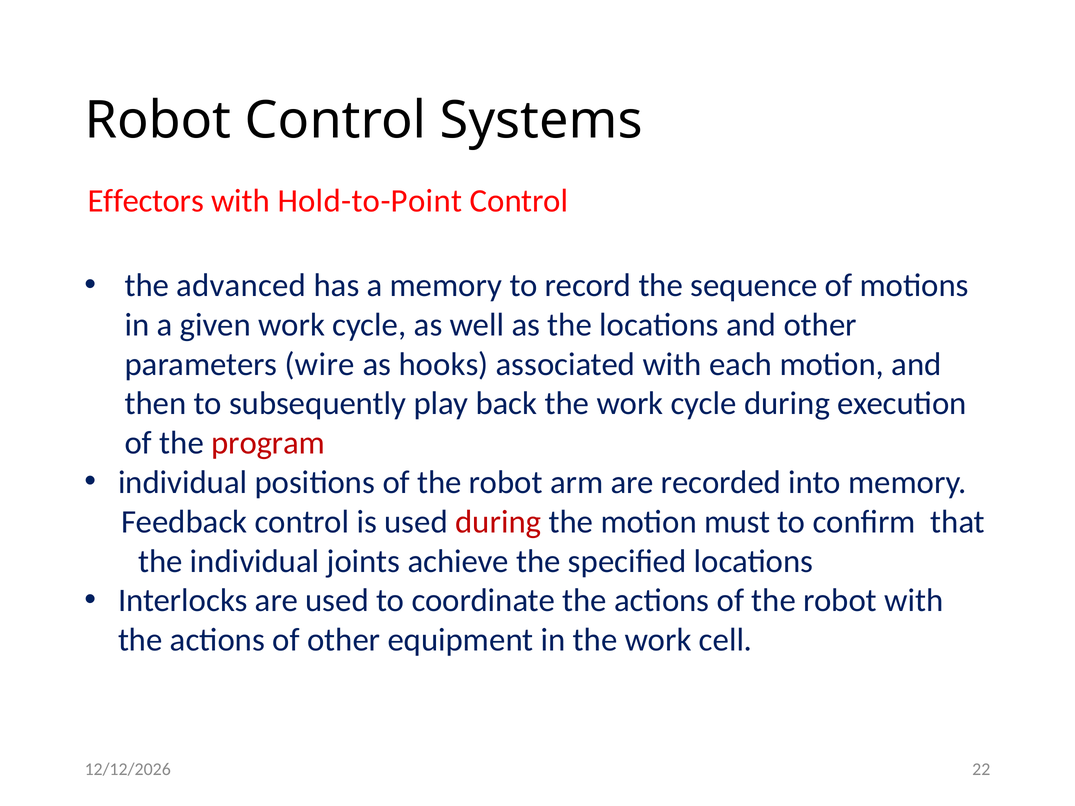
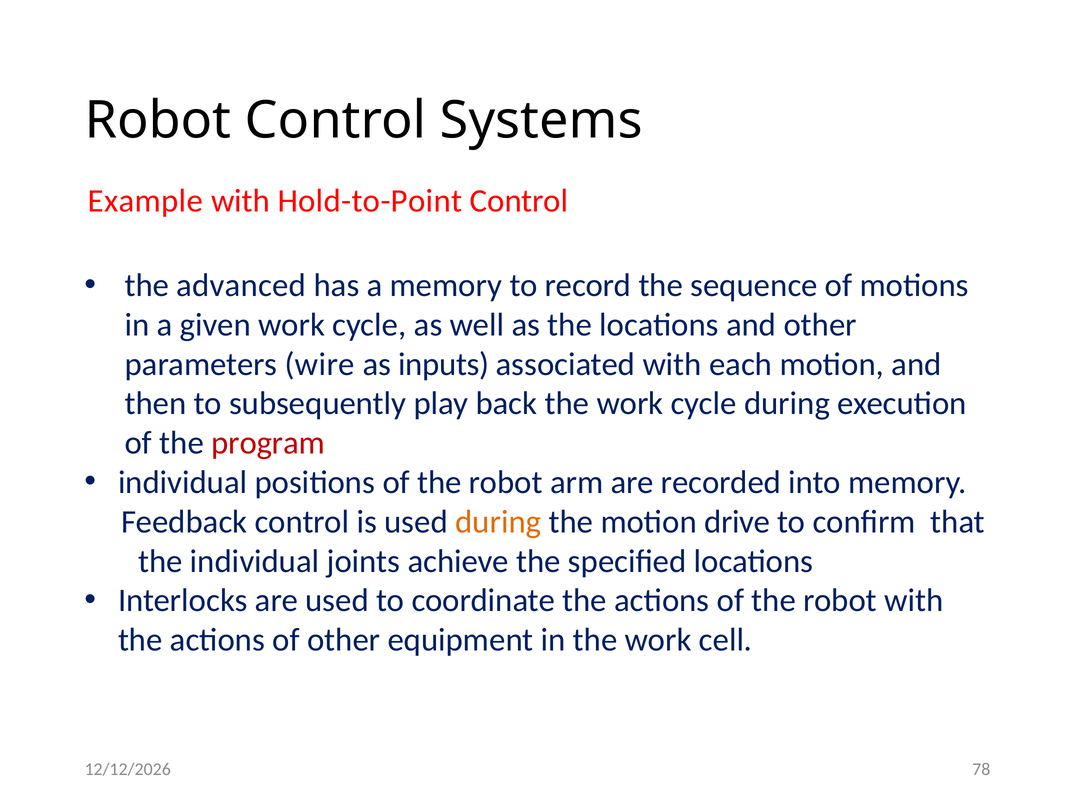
Effectors: Effectors -> Example
hooks: hooks -> inputs
during at (498, 522) colour: red -> orange
must: must -> drive
22: 22 -> 78
